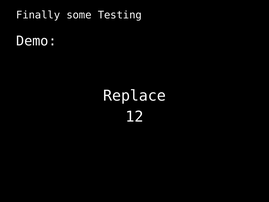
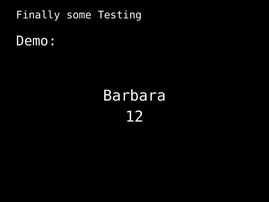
Replace: Replace -> Barbara
